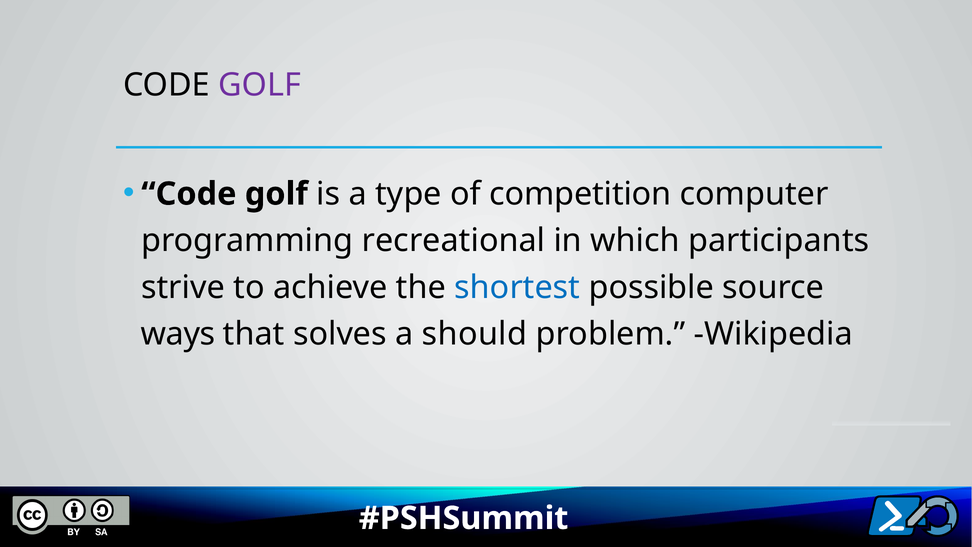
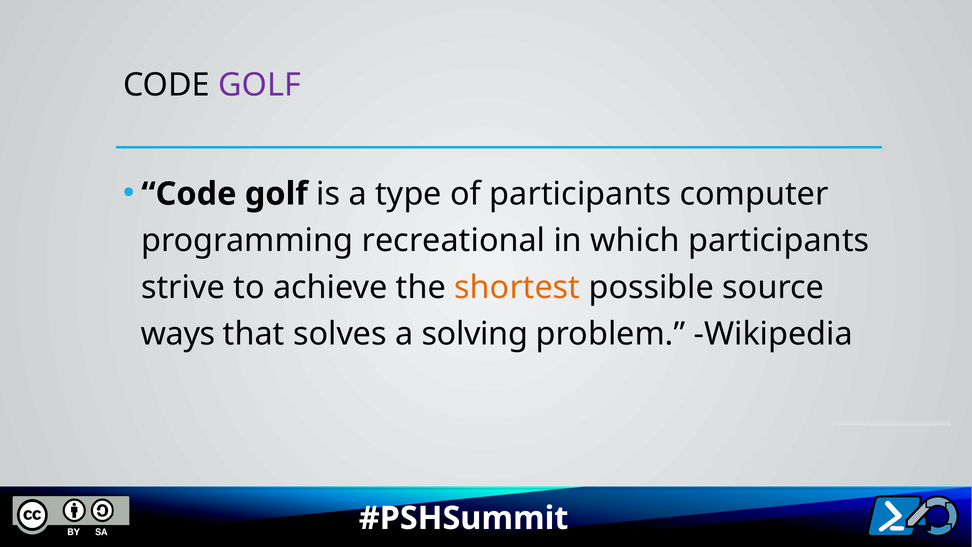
of competition: competition -> participants
shortest colour: blue -> orange
should: should -> solving
